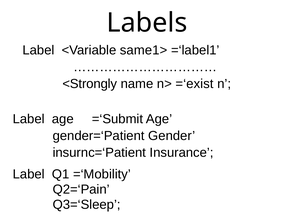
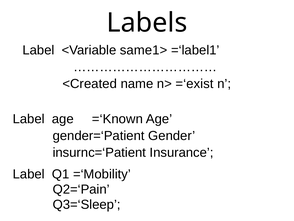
<Strongly: <Strongly -> <Created
=‘Submit: =‘Submit -> =‘Known
